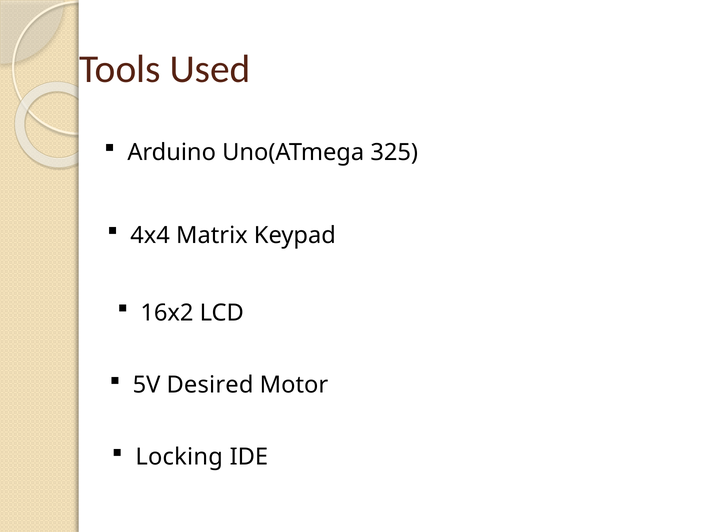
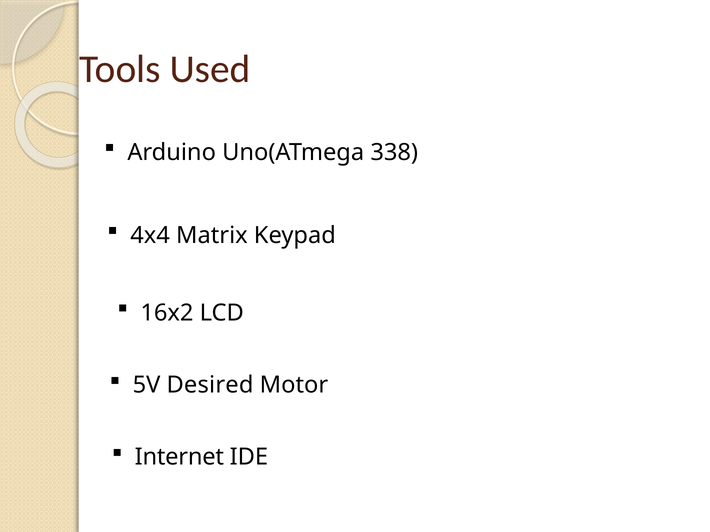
325: 325 -> 338
Locking: Locking -> Internet
